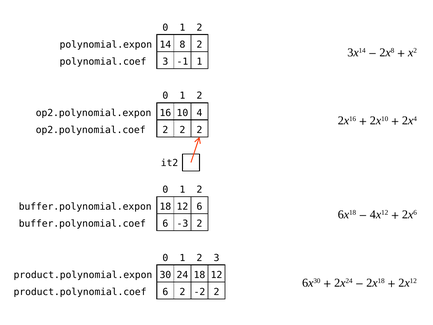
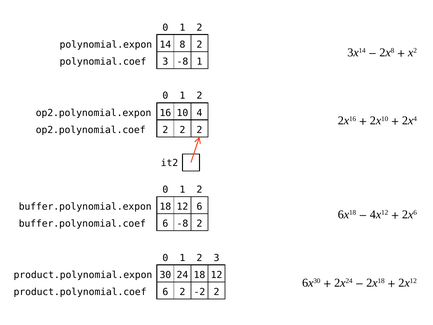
3 -1: -1 -> -8
6 -3: -3 -> -8
